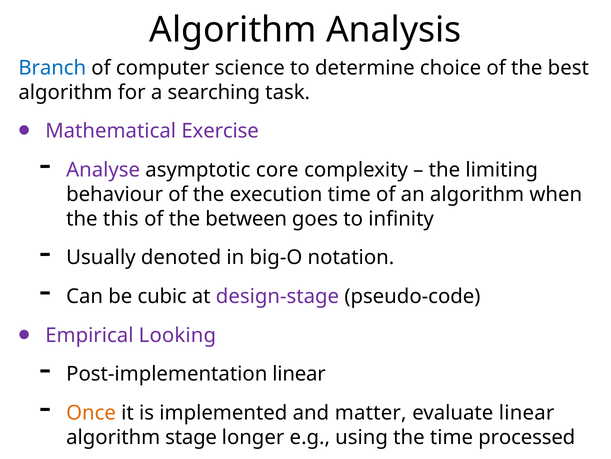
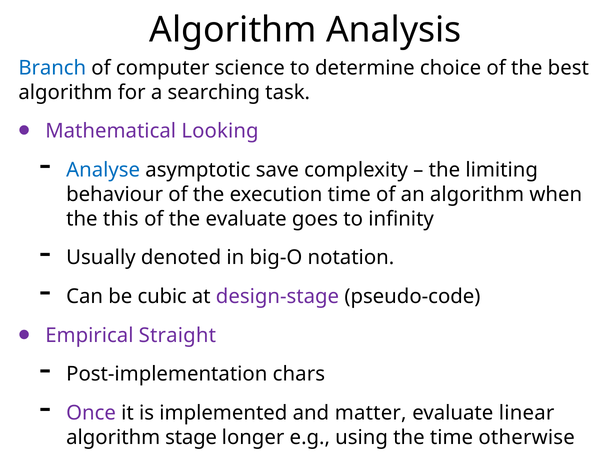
Exercise: Exercise -> Looking
Analyse colour: purple -> blue
core: core -> save
the between: between -> evaluate
Looking: Looking -> Straight
Post-implementation linear: linear -> chars
Once colour: orange -> purple
processed: processed -> otherwise
